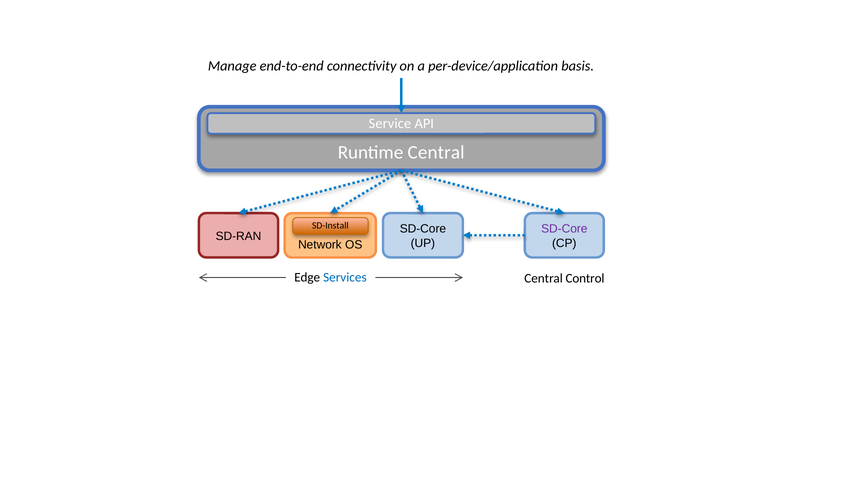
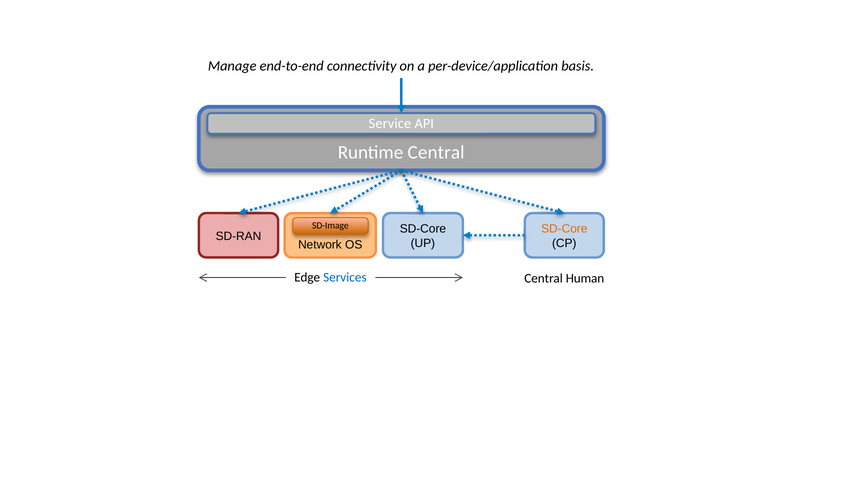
SD-Install: SD-Install -> SD-Image
SD-Core at (564, 229) colour: purple -> orange
Control: Control -> Human
